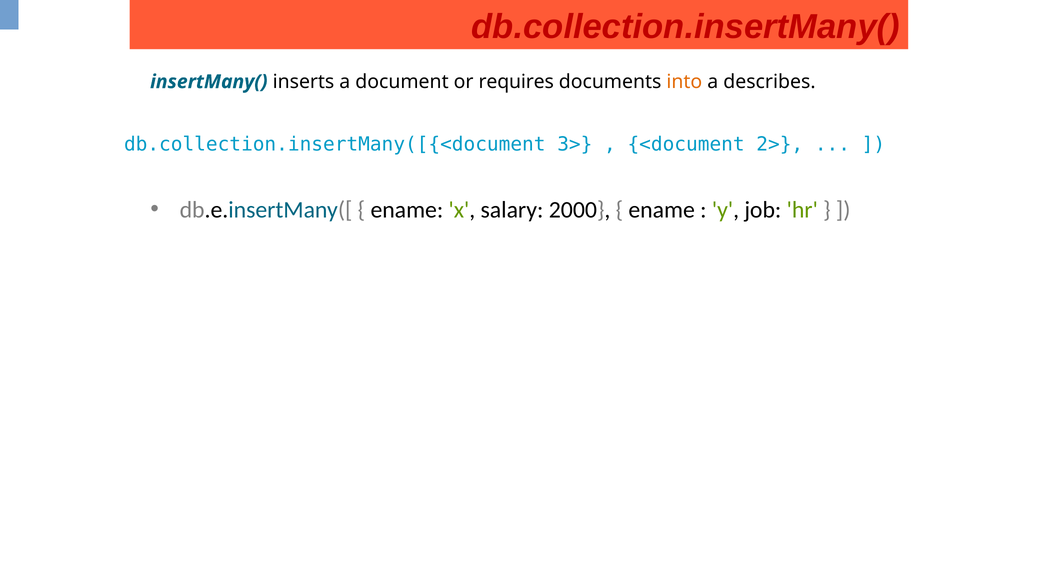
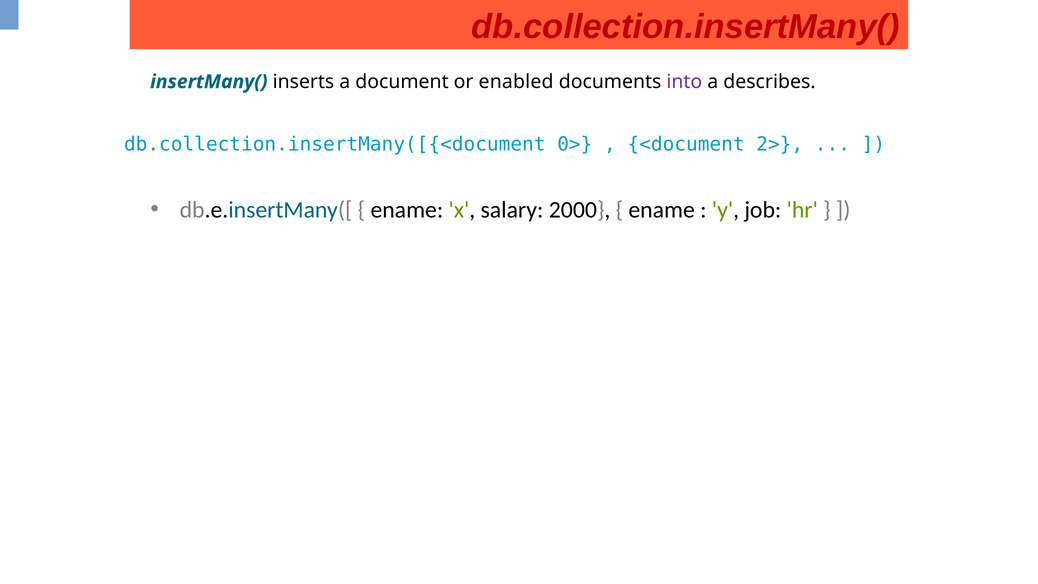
requires: requires -> enabled
into colour: orange -> purple
3>: 3> -> 0>
